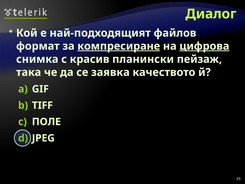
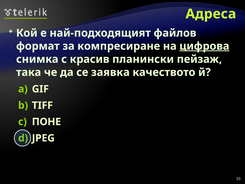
Диалог: Диалог -> Адреса
компресиране underline: present -> none
ПОЛЕ: ПОЛЕ -> ПОНЕ
